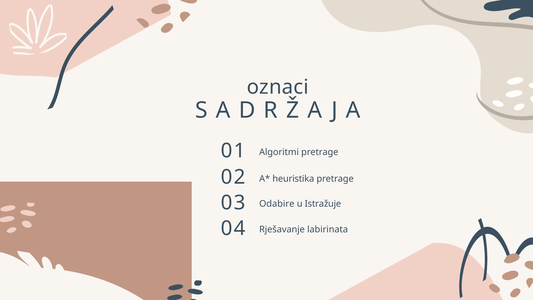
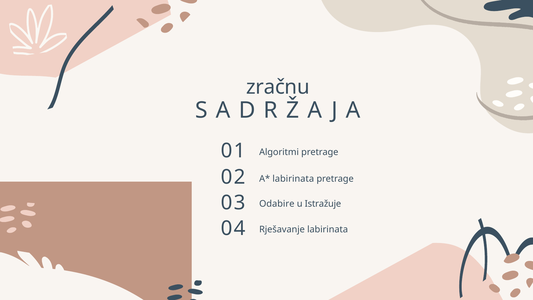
oznaci: oznaci -> zračnu
heuristika at (293, 179): heuristika -> labirinata
